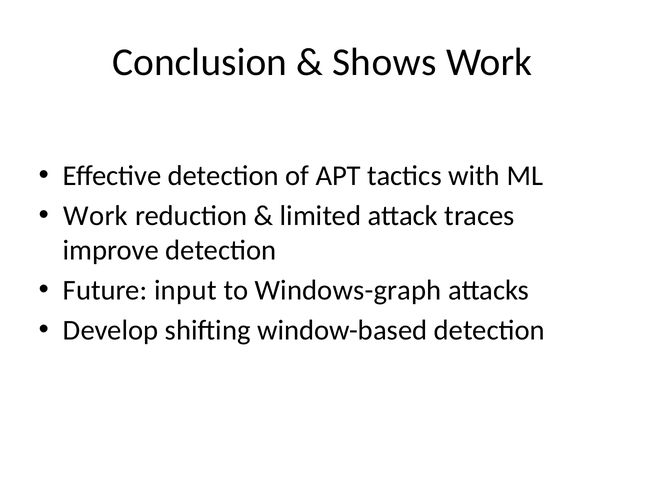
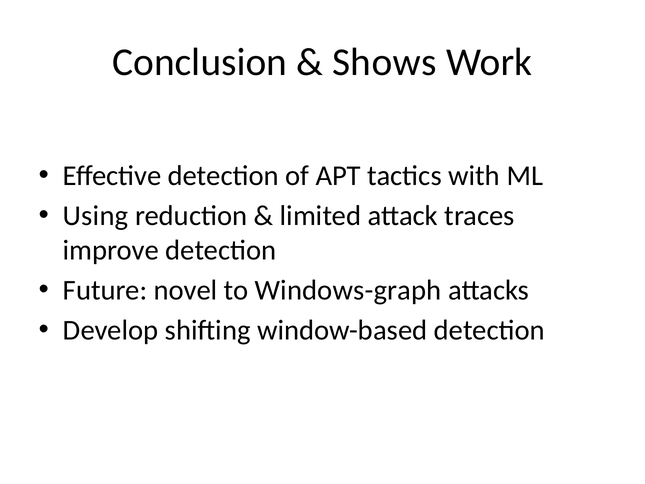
Work at (96, 216): Work -> Using
input: input -> novel
